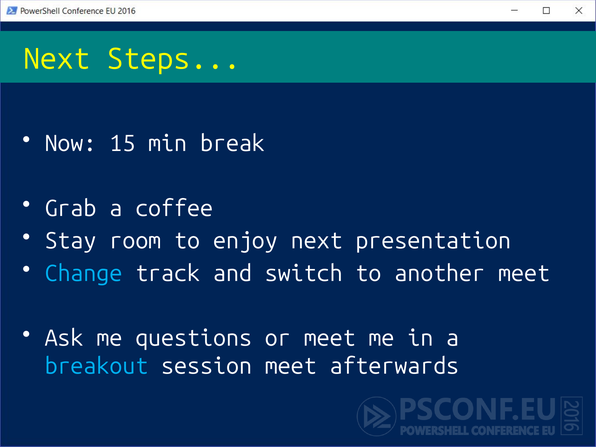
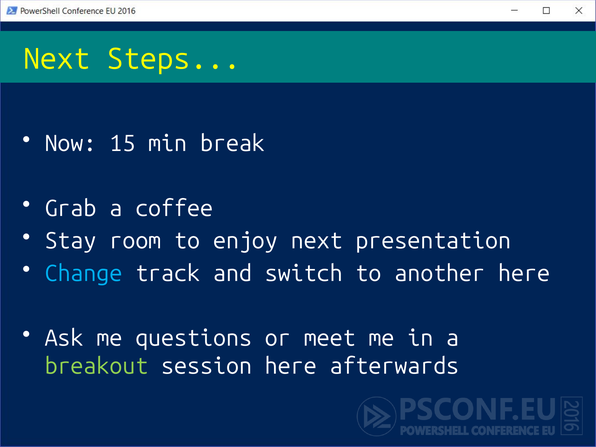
another meet: meet -> here
breakout colour: light blue -> light green
session meet: meet -> here
